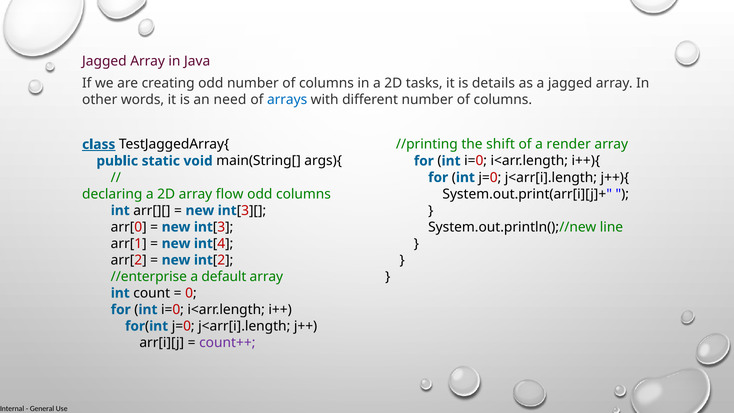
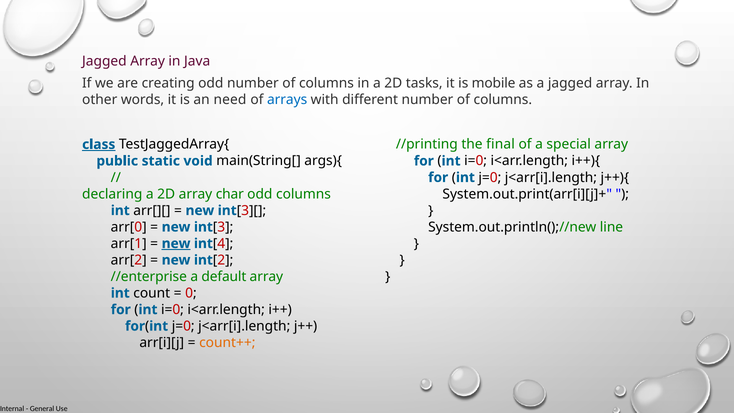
details: details -> mobile
shift: shift -> final
render: render -> special
flow: flow -> char
new at (176, 243) underline: none -> present
count++ colour: purple -> orange
